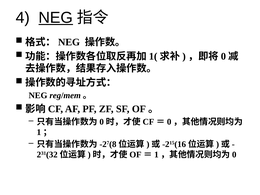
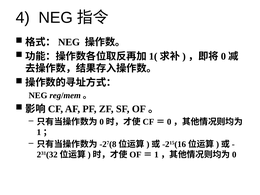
NEG at (56, 18) underline: present -> none
